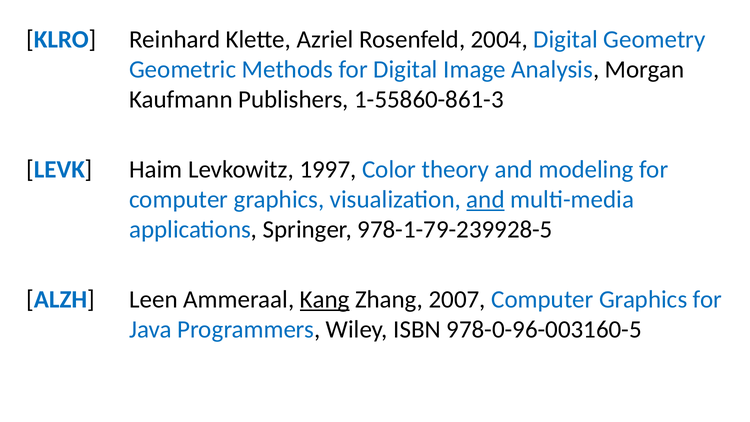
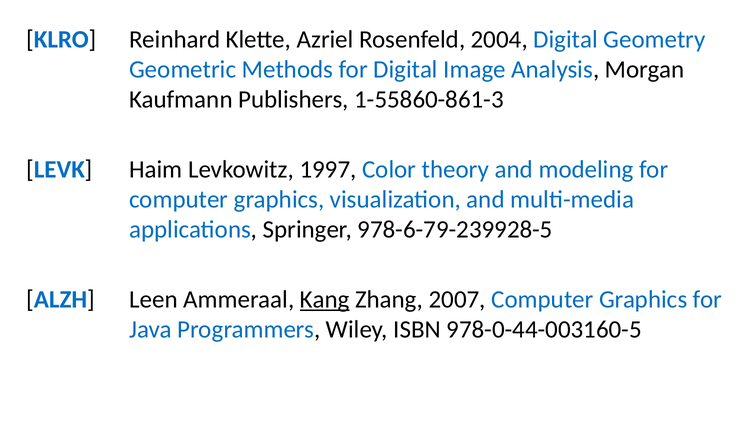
and at (486, 199) underline: present -> none
978-1-79-239928-5: 978-1-79-239928-5 -> 978-6-79-239928-5
978-0-96-003160-5: 978-0-96-003160-5 -> 978-0-44-003160-5
